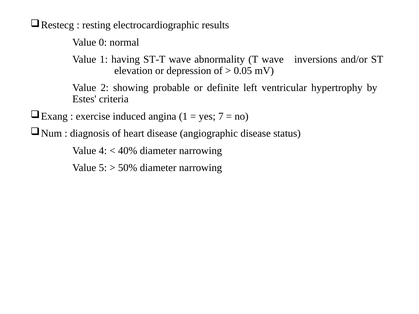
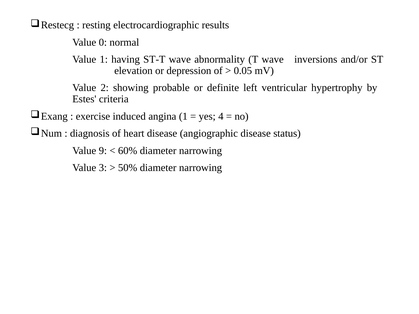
7: 7 -> 4
4: 4 -> 9
40%: 40% -> 60%
5: 5 -> 3
